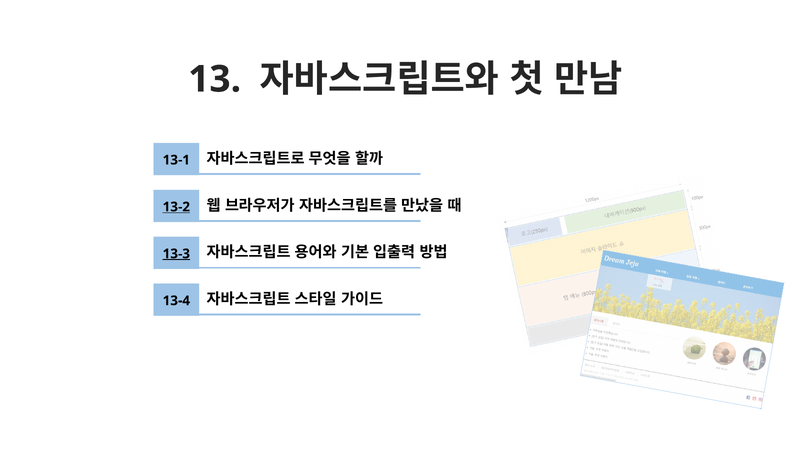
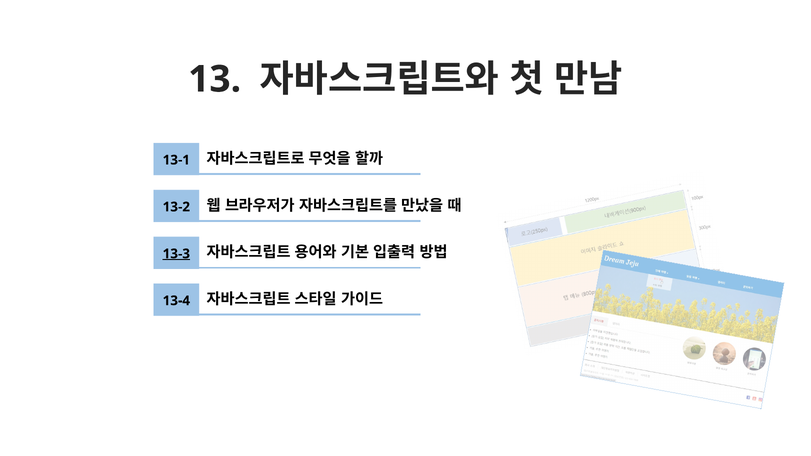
13-2 underline: present -> none
